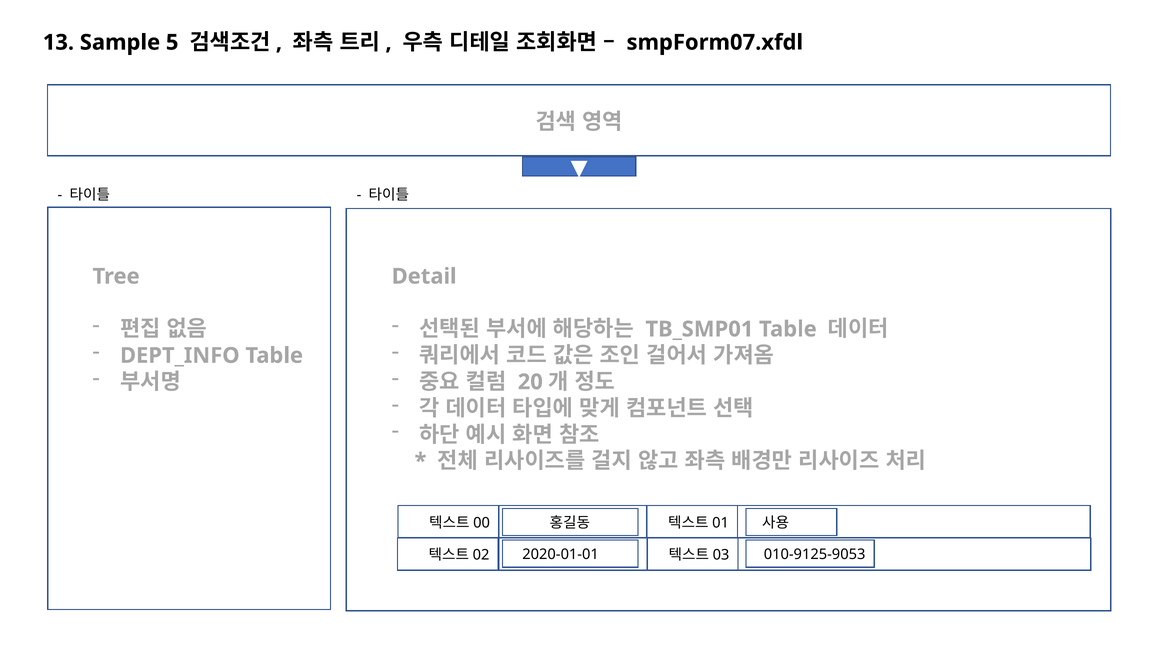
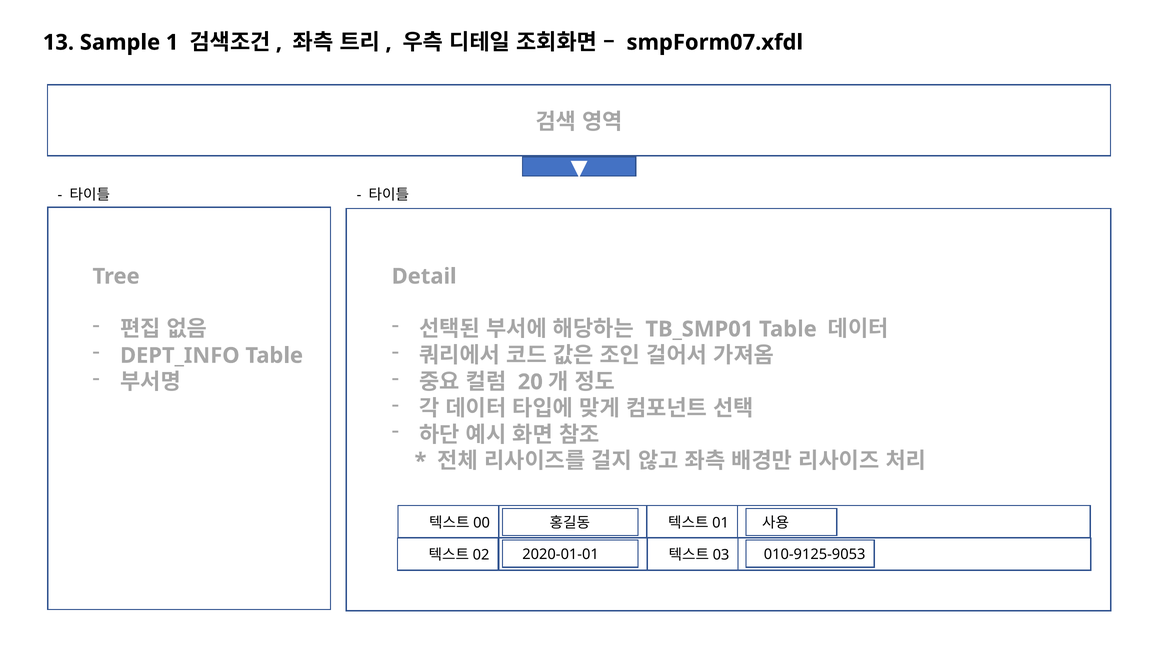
5: 5 -> 1
